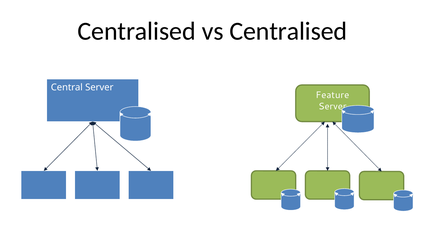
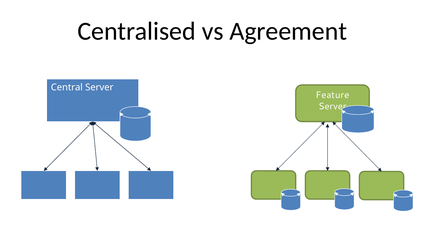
vs Centralised: Centralised -> Agreement
